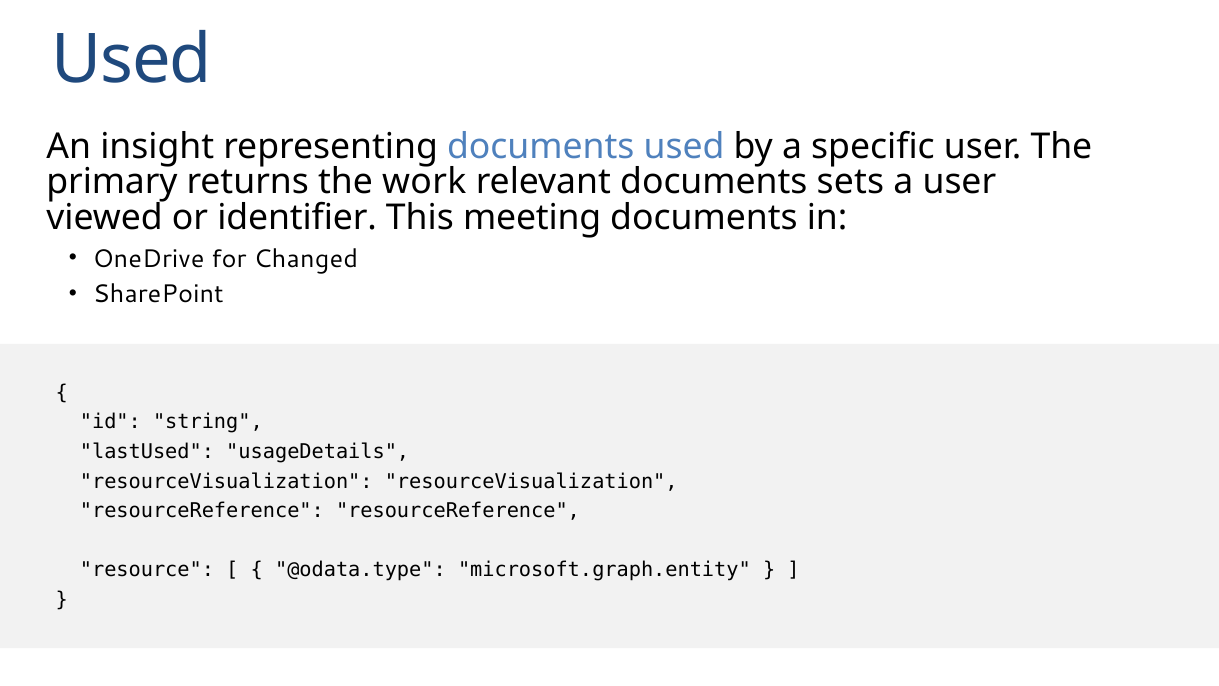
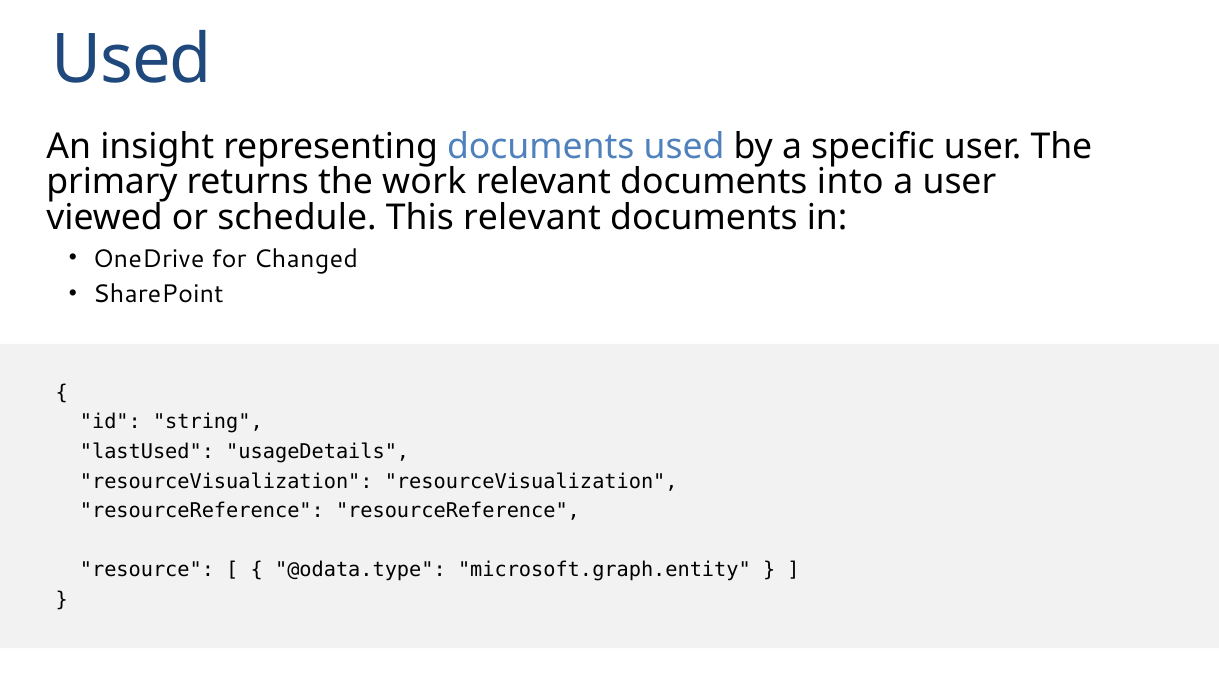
sets: sets -> into
identifier: identifier -> schedule
This meeting: meeting -> relevant
